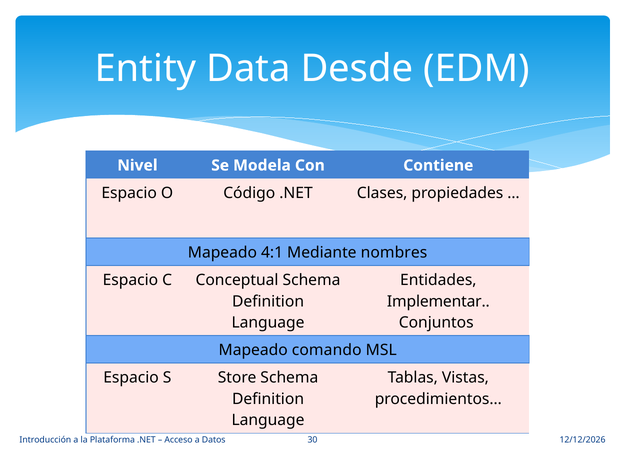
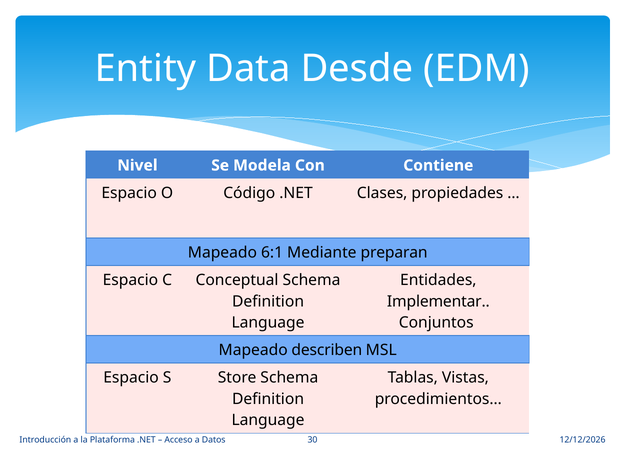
4:1: 4:1 -> 6:1
nombres: nombres -> preparan
comando: comando -> describen
